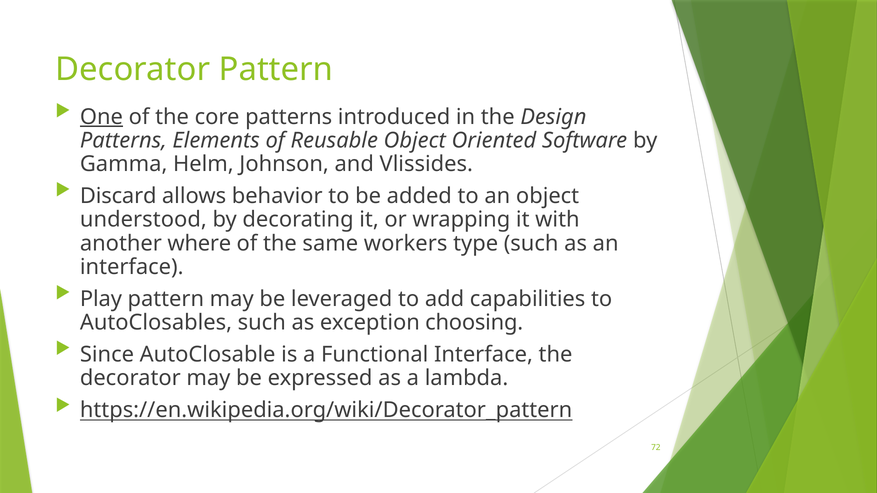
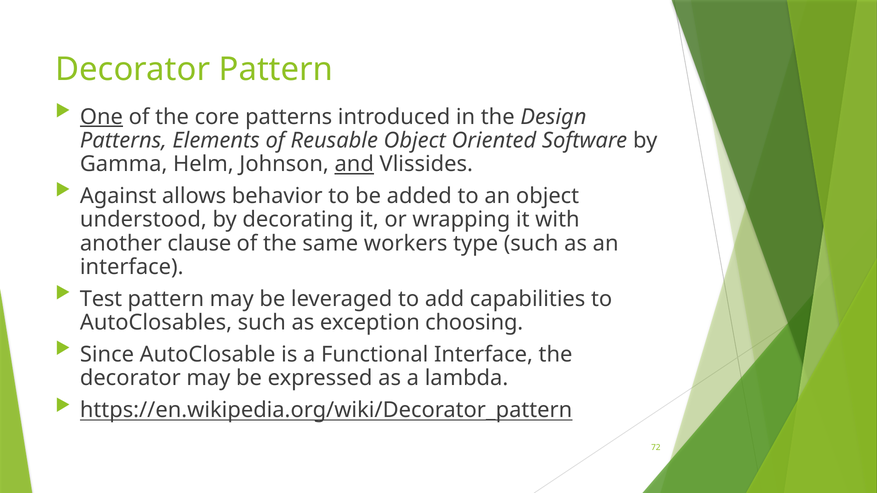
and underline: none -> present
Discard: Discard -> Against
where: where -> clause
Play: Play -> Test
